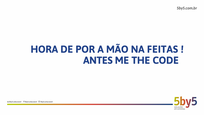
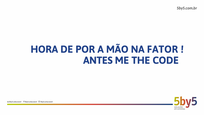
FEITAS: FEITAS -> FATOR
